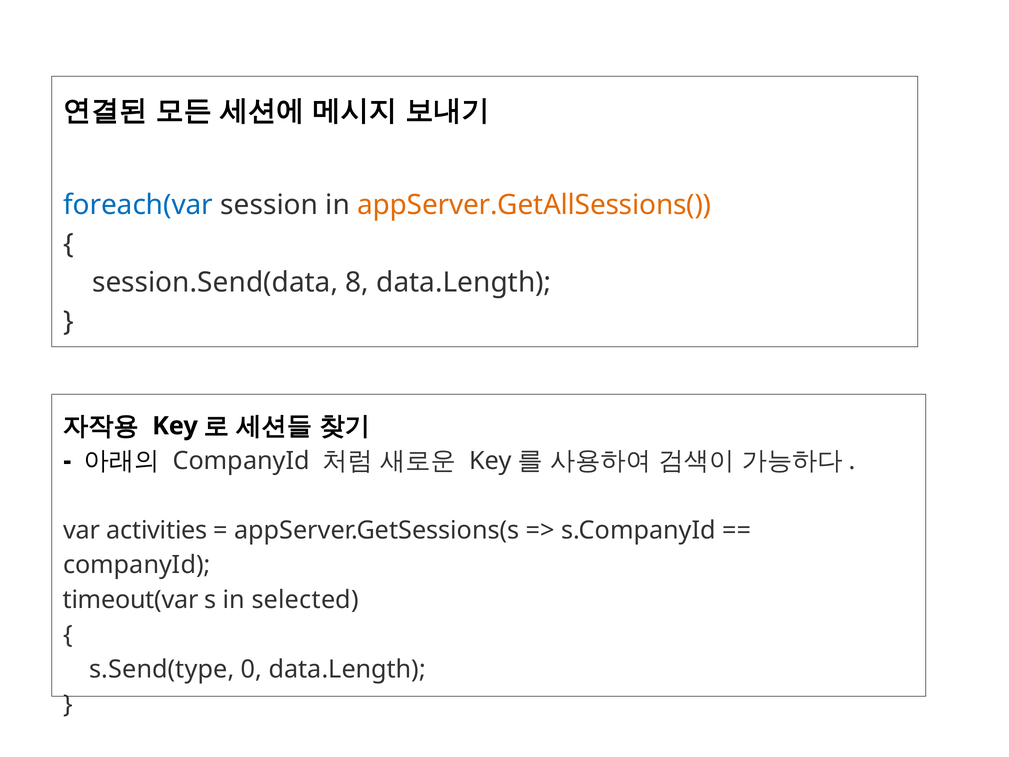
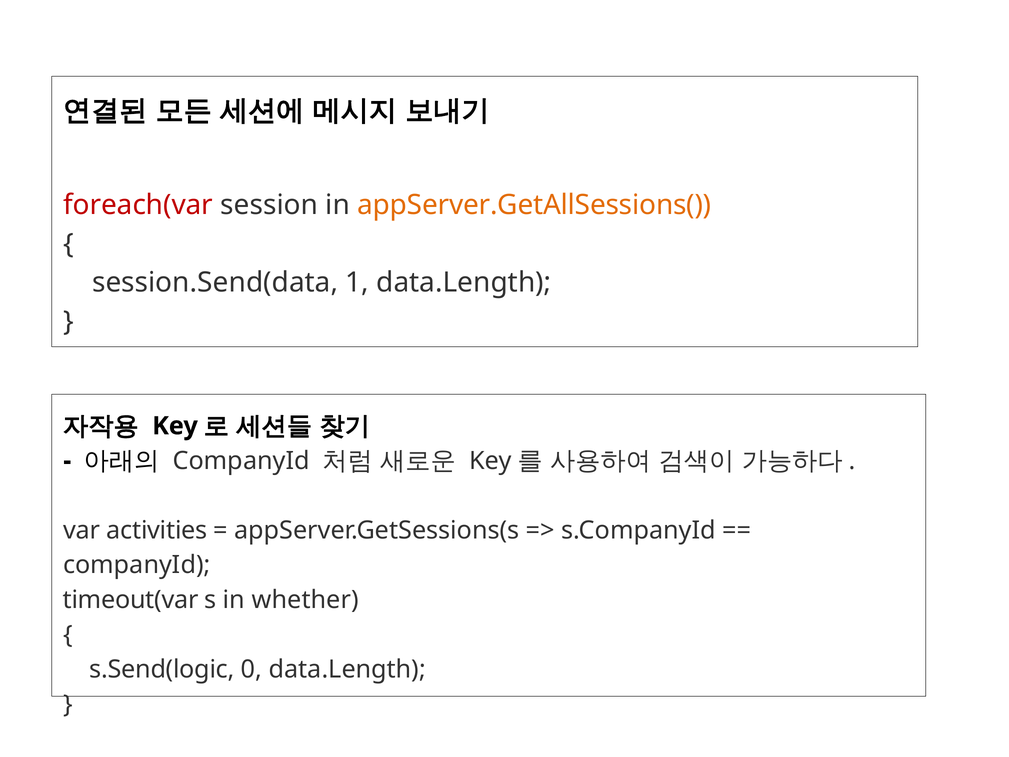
foreach(var colour: blue -> red
8: 8 -> 1
selected: selected -> whether
s.Send(type: s.Send(type -> s.Send(logic
